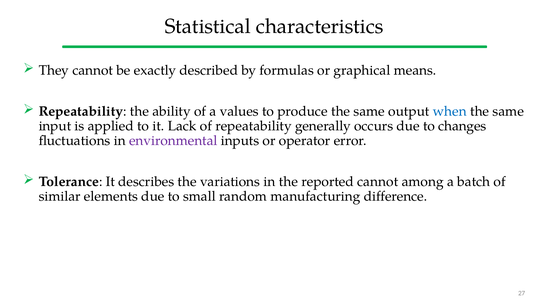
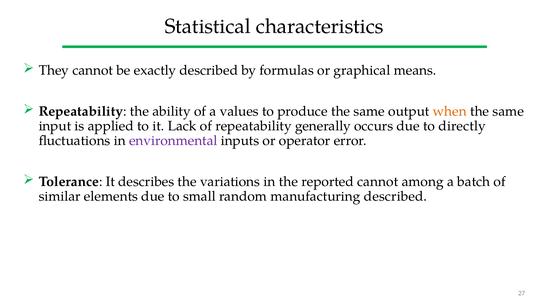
when colour: blue -> orange
changes: changes -> directly
manufacturing difference: difference -> described
